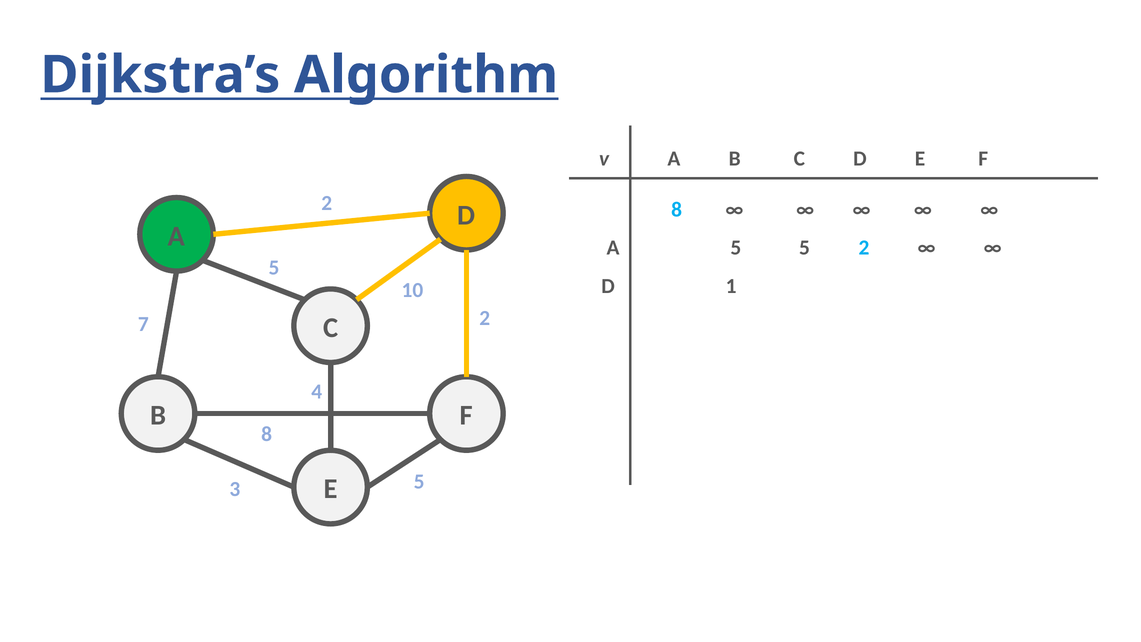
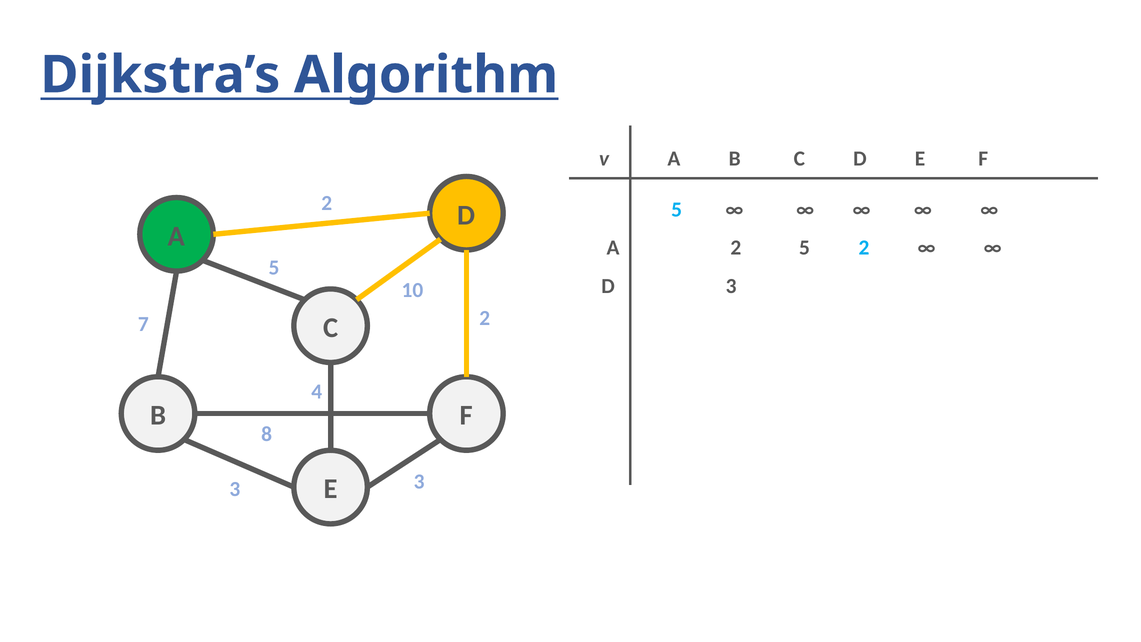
A 8: 8 -> 5
A 5: 5 -> 2
D 1: 1 -> 3
3 5: 5 -> 3
